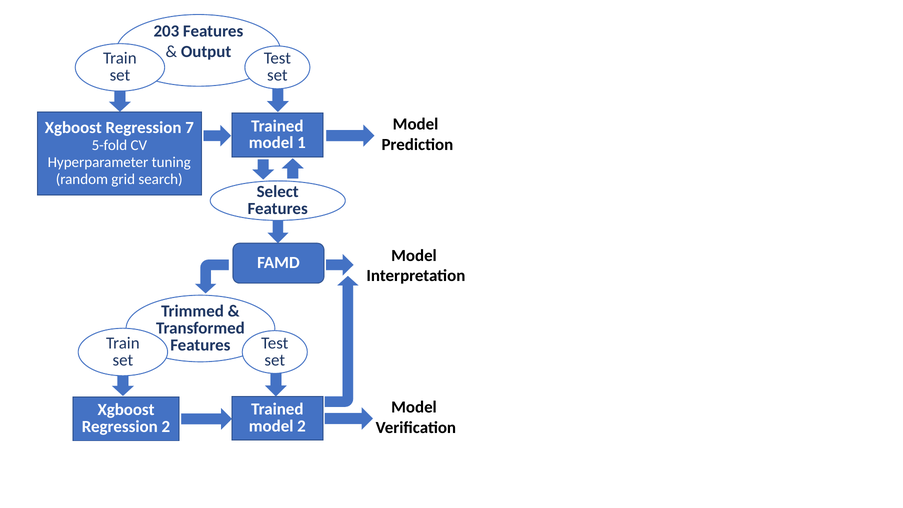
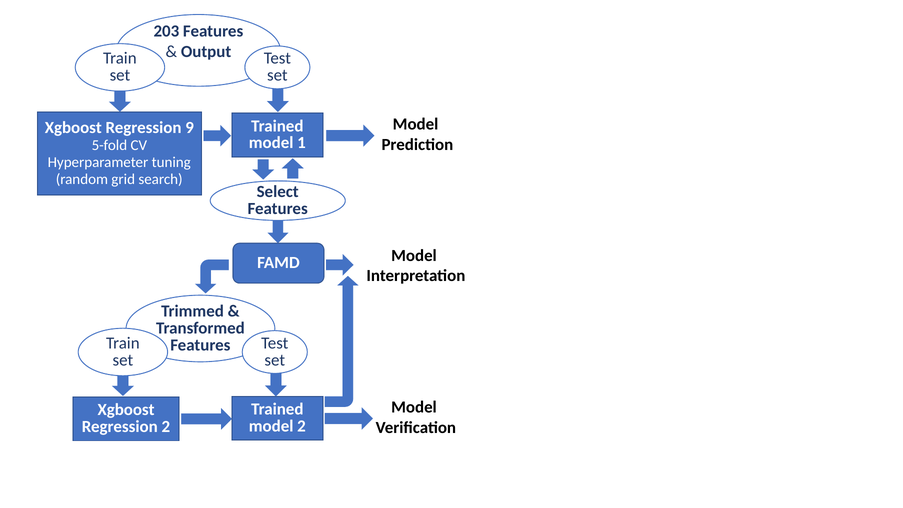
7: 7 -> 9
